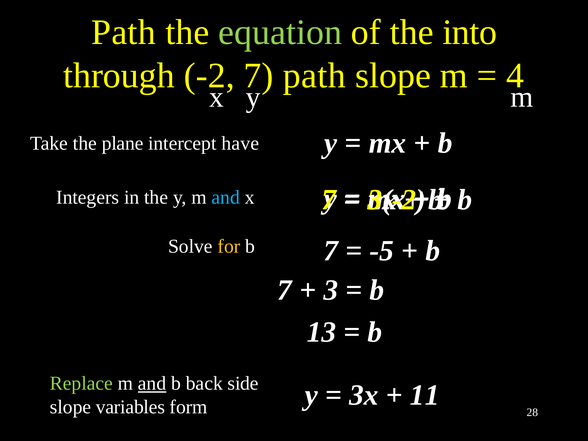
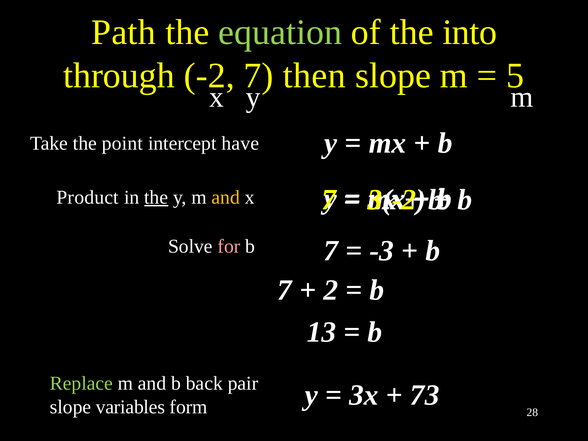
path at (314, 76): path -> then
4: 4 -> 5
plane: plane -> point
Integers: Integers -> Product
the at (156, 197) underline: none -> present
and at (226, 197) colour: light blue -> yellow
for colour: yellow -> pink
-5: -5 -> -3
3: 3 -> 2
and at (152, 384) underline: present -> none
side: side -> pair
11: 11 -> 73
